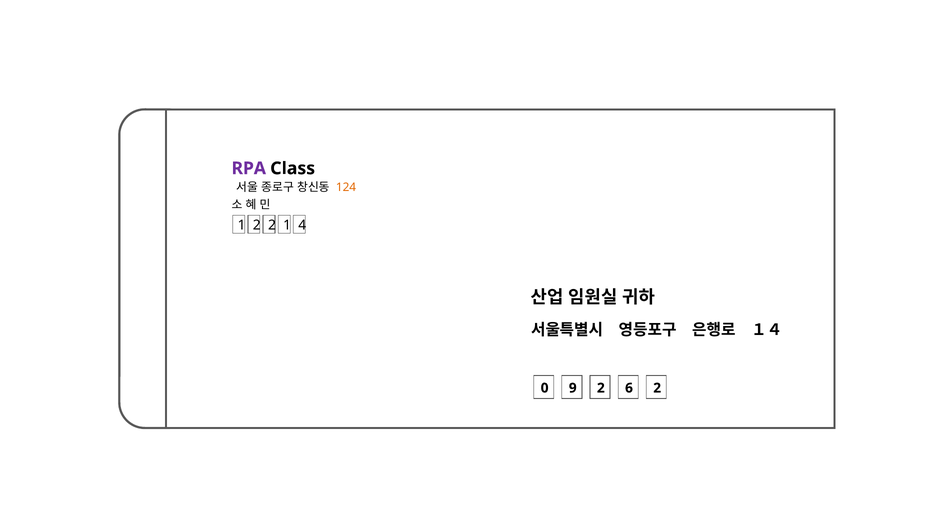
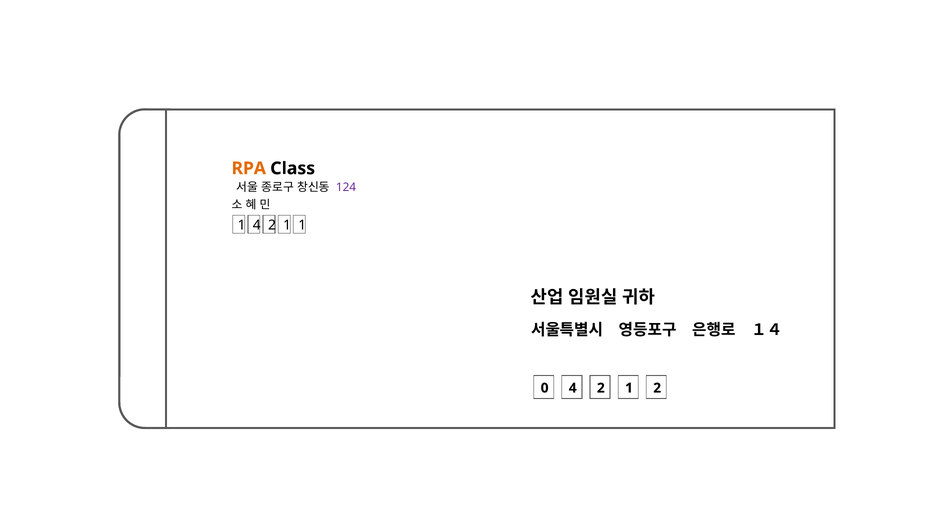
RPA colour: purple -> orange
124 colour: orange -> purple
1 2: 2 -> 4
1 4: 4 -> 1
0 9: 9 -> 4
6 at (629, 388): 6 -> 1
